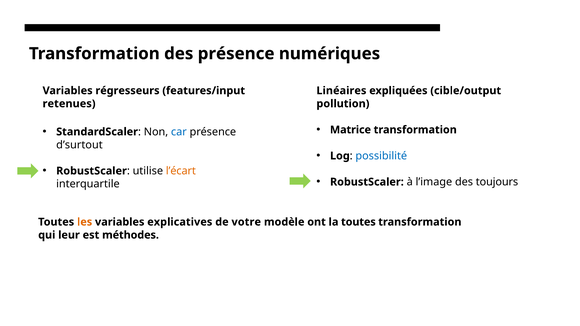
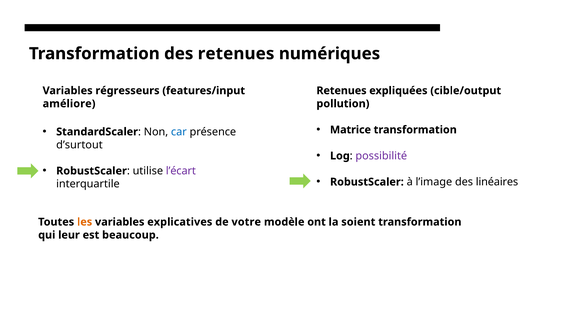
des présence: présence -> retenues
Linéaires at (341, 91): Linéaires -> Retenues
retenues: retenues -> améliore
possibilité colour: blue -> purple
l’écart colour: orange -> purple
toujours: toujours -> linéaires
la toutes: toutes -> soient
méthodes: méthodes -> beaucoup
